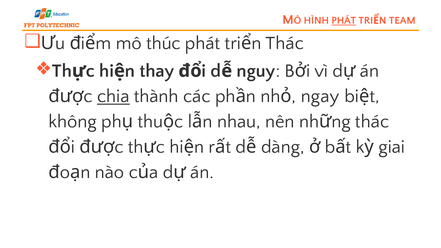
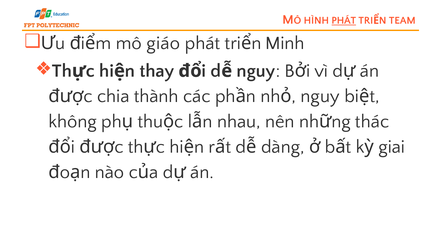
thúc: thúc -> giáo
Thác at (285, 43): Thác -> Minh
chia underline: present -> none
ngay at (320, 96): ngay -> nguy
